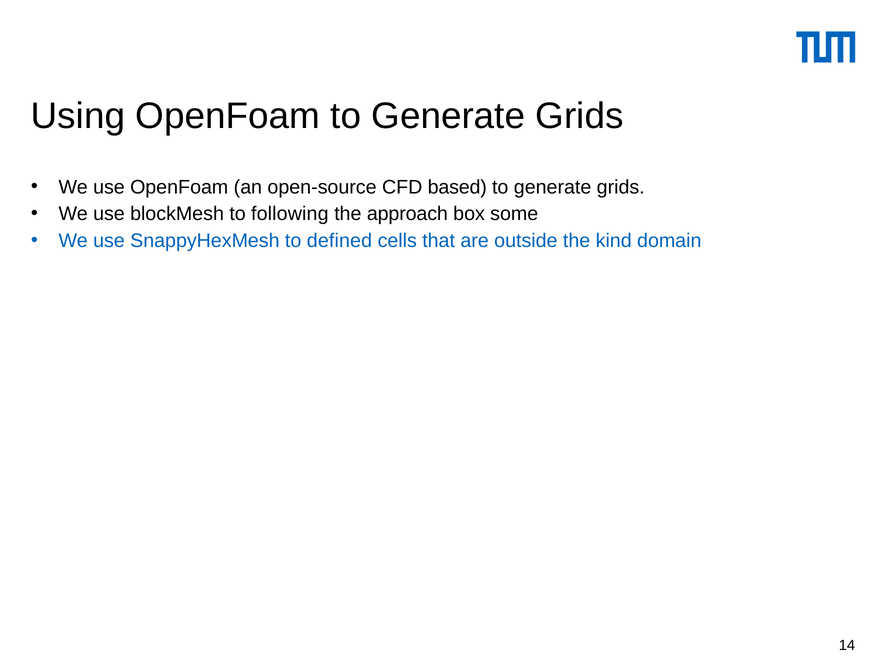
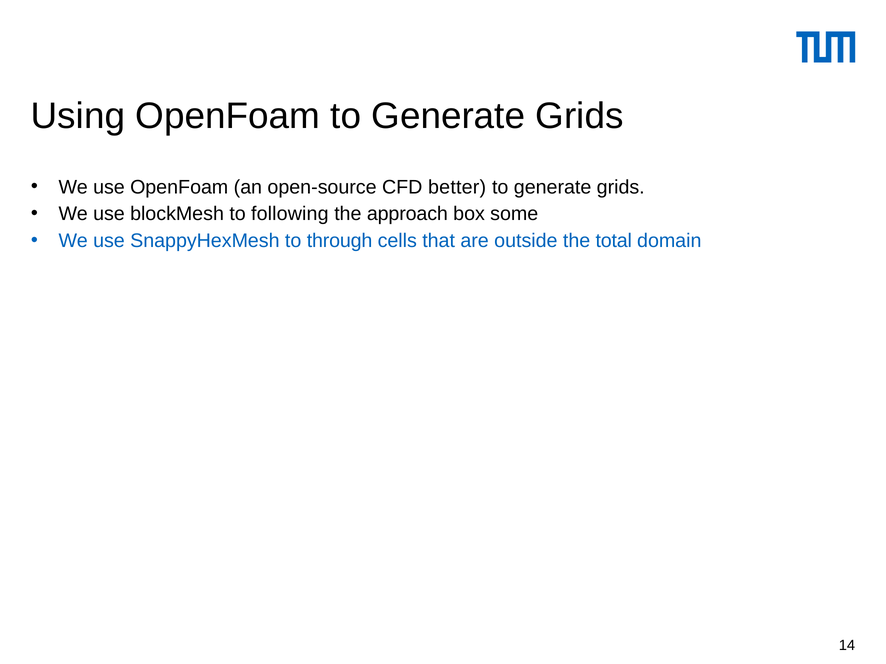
based: based -> better
defined: defined -> through
kind: kind -> total
